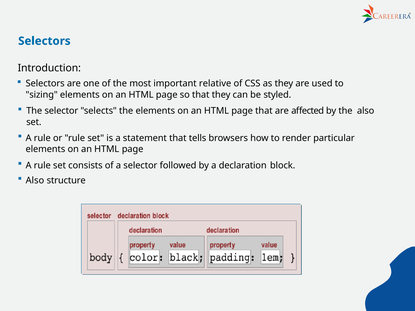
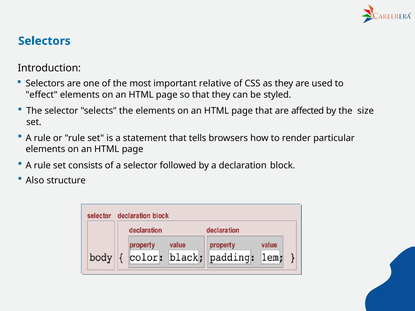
sizing: sizing -> eﬀect
the also: also -> size
